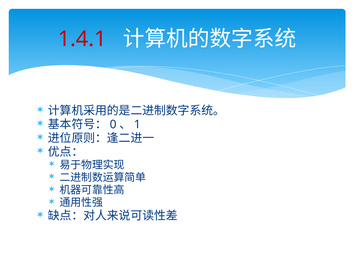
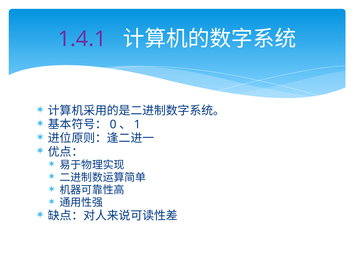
1.4.1 colour: red -> purple
